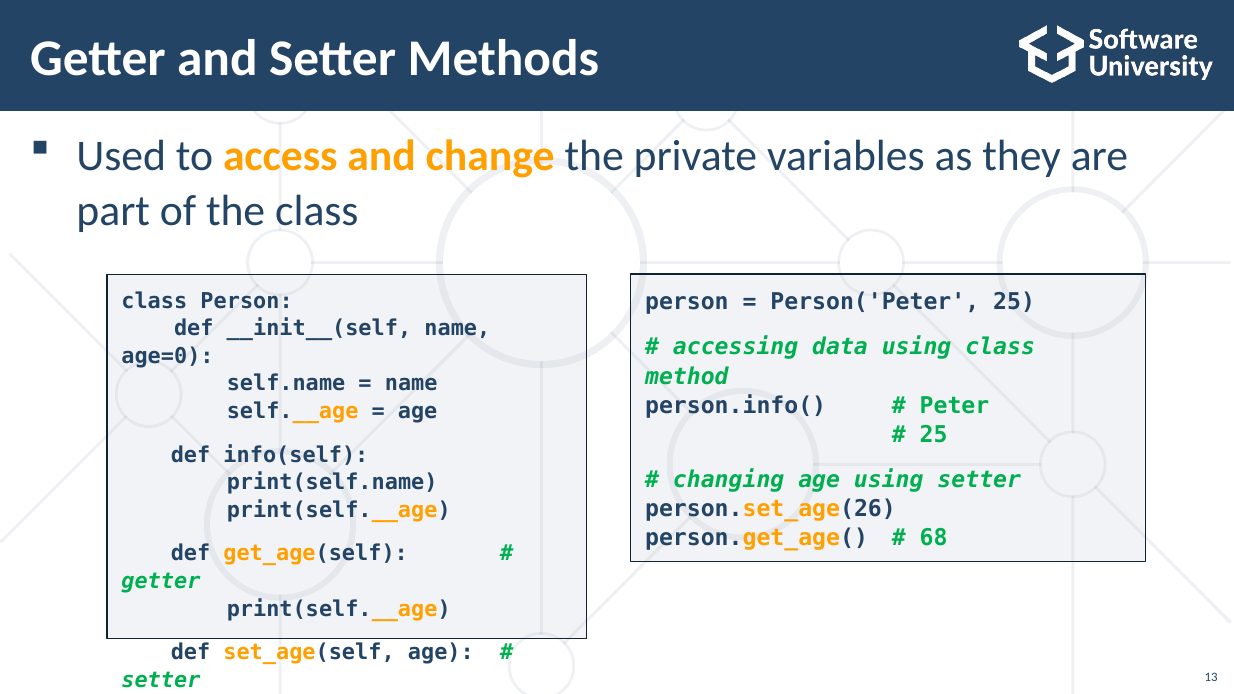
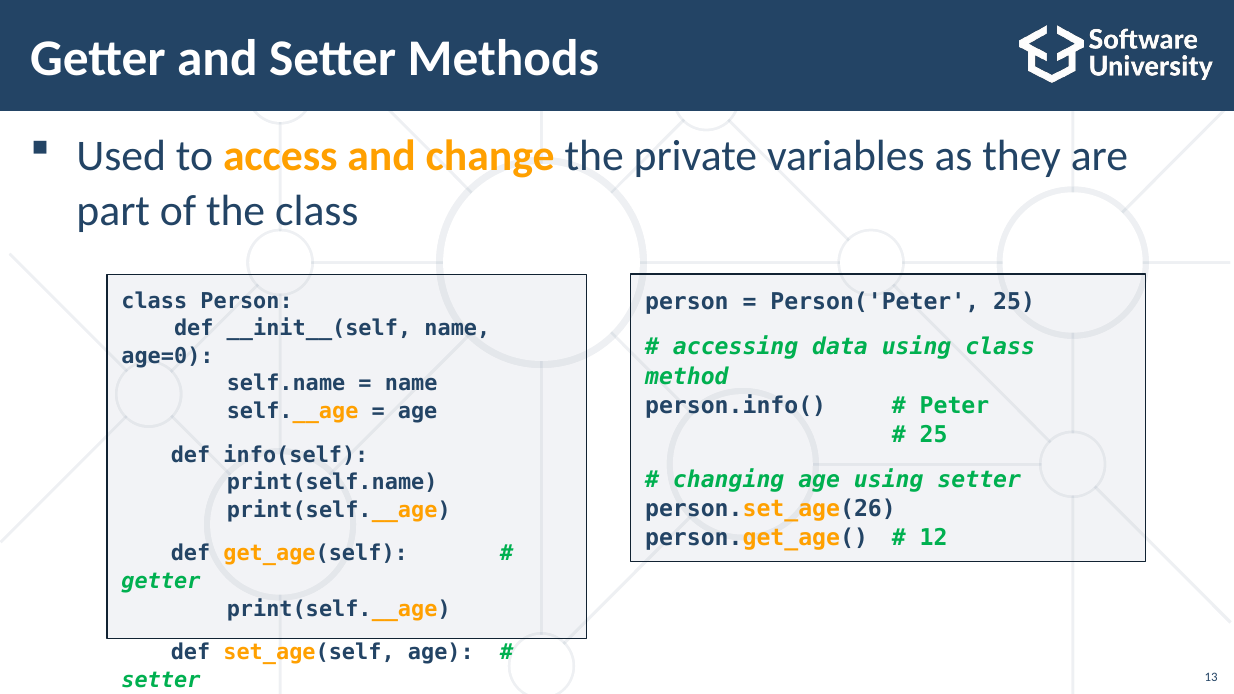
68: 68 -> 12
